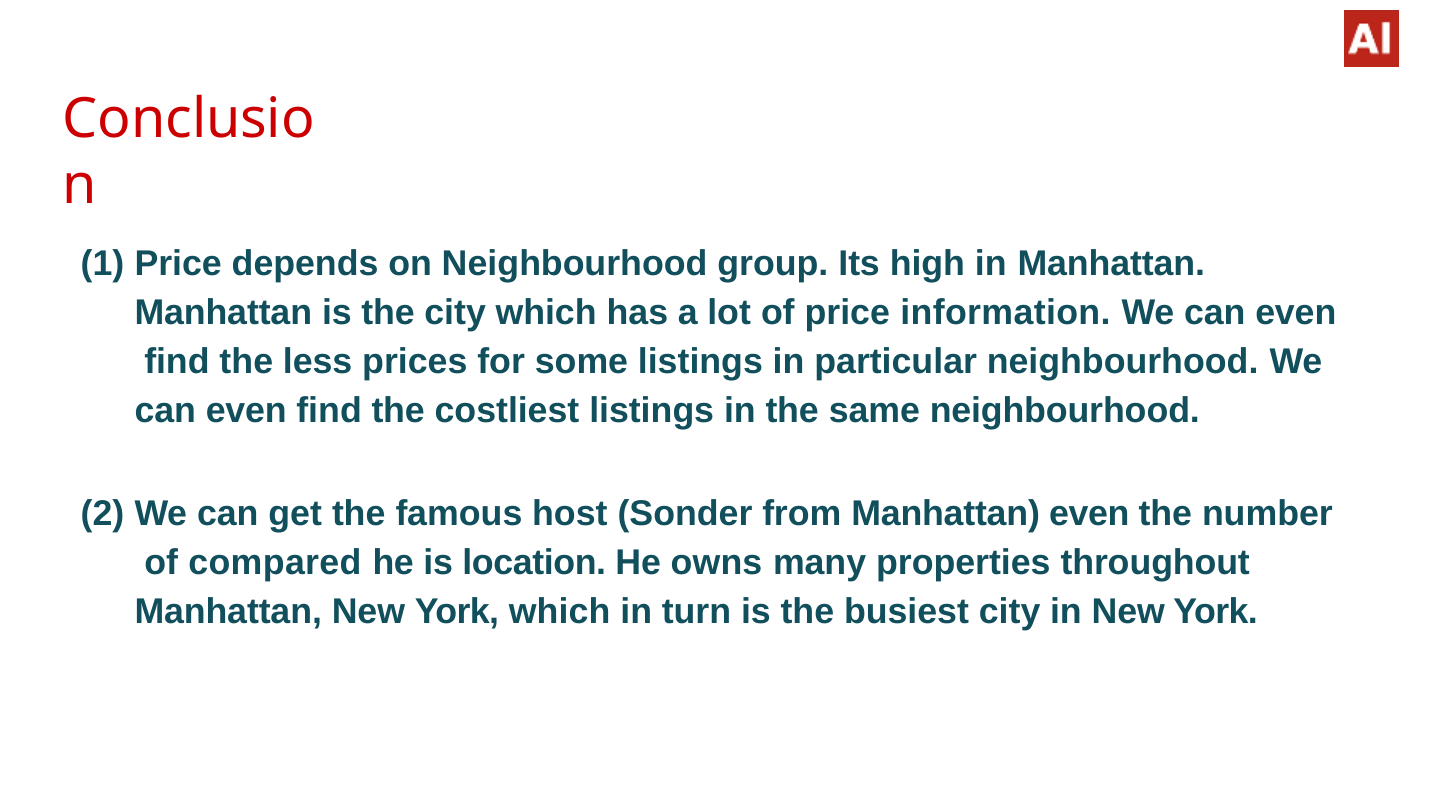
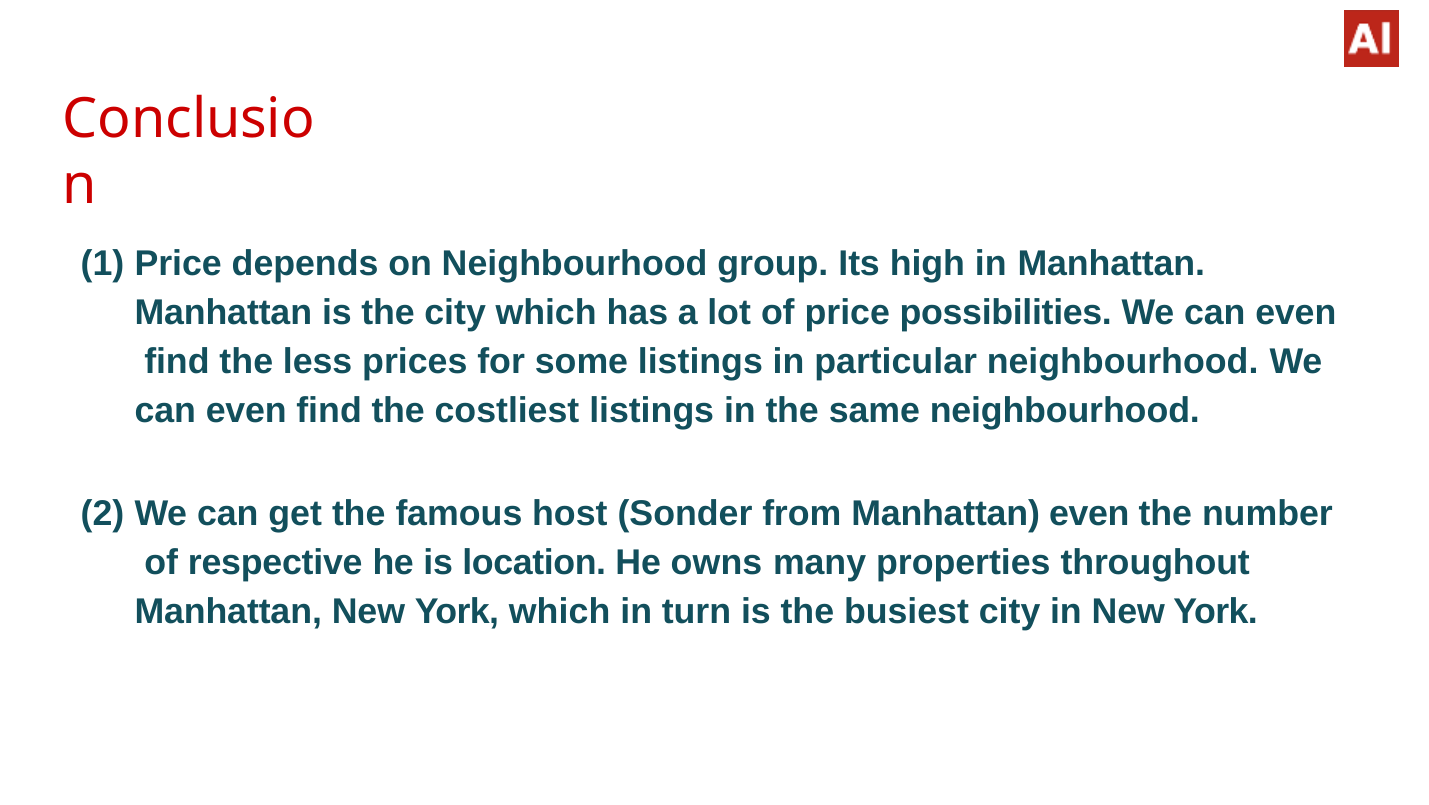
information: information -> possibilities
compared: compared -> respective
